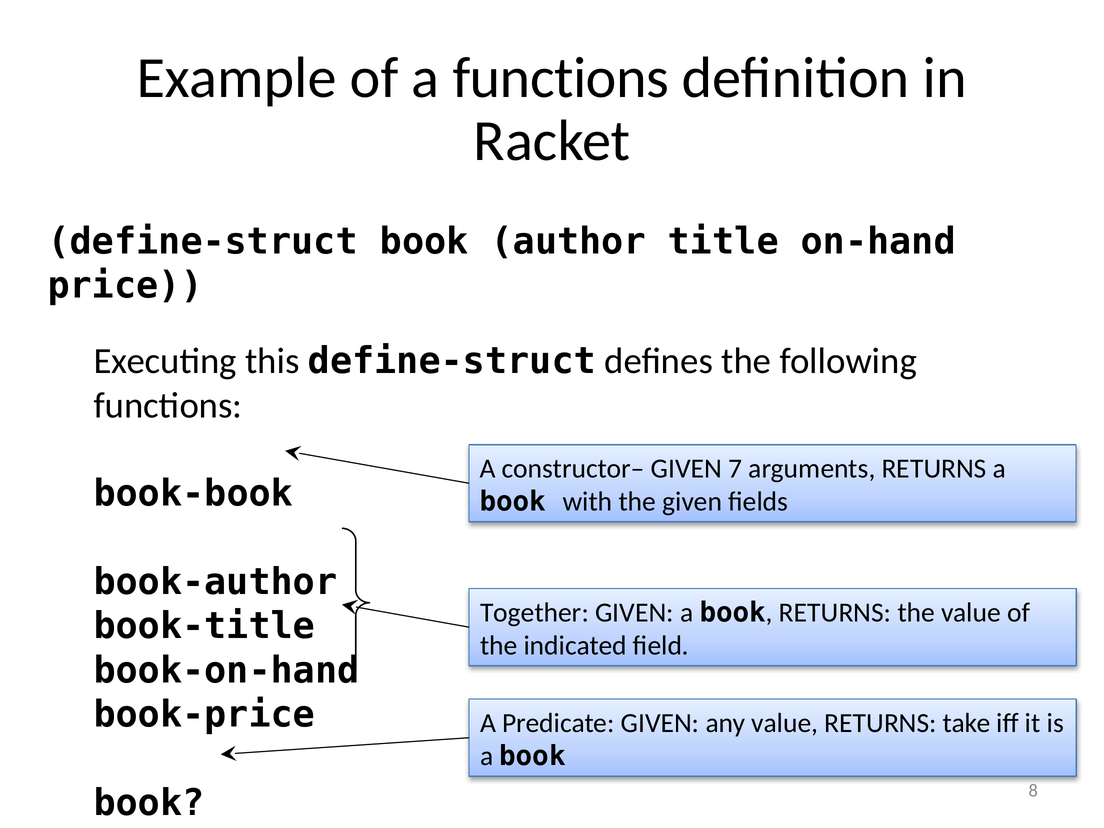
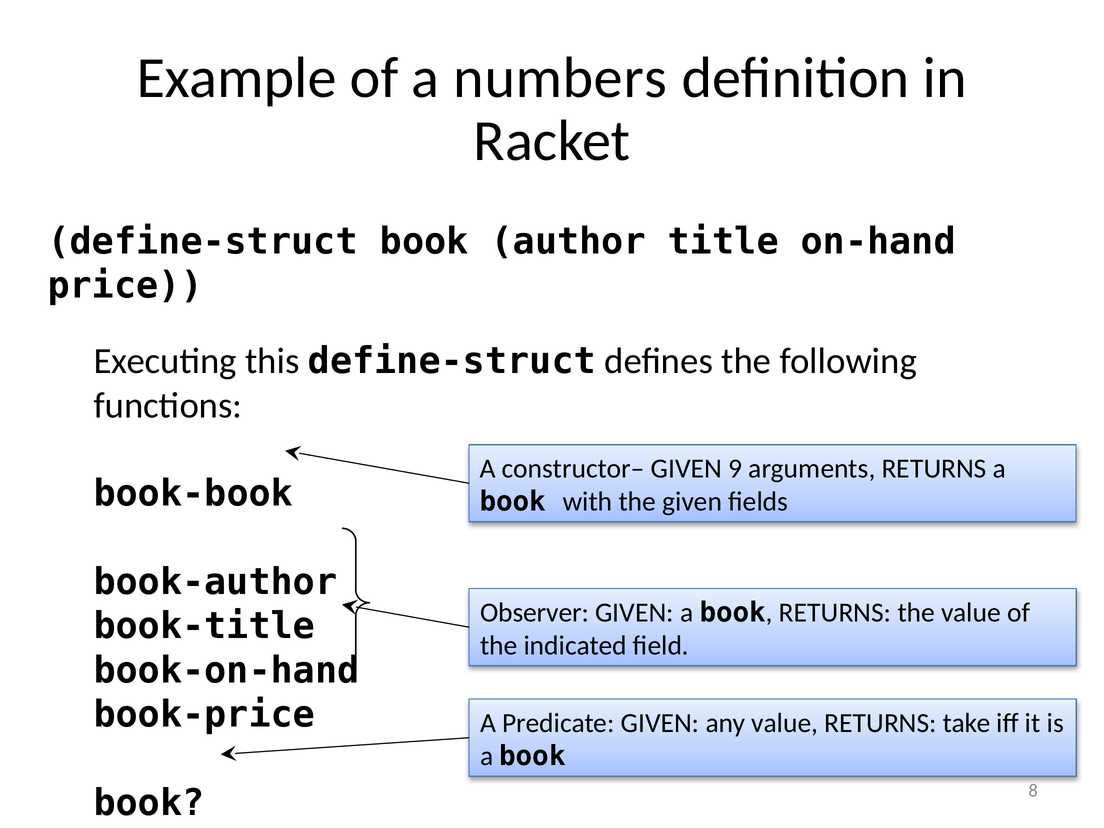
a functions: functions -> numbers
7: 7 -> 9
Together: Together -> Observer
